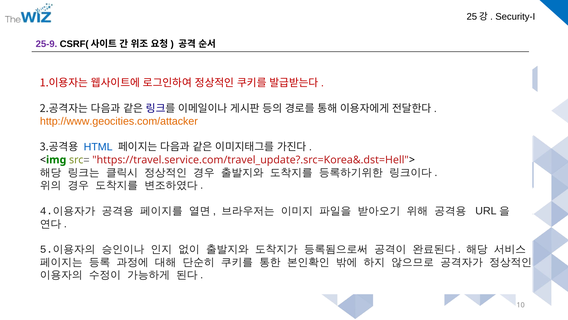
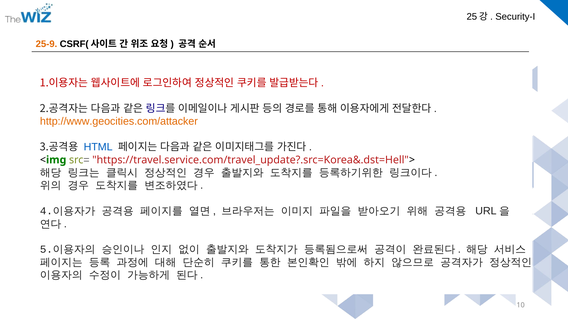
25-9 colour: purple -> orange
